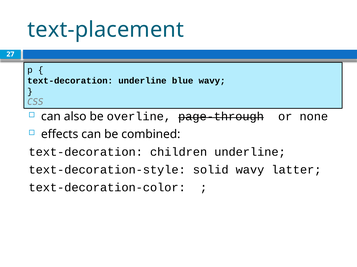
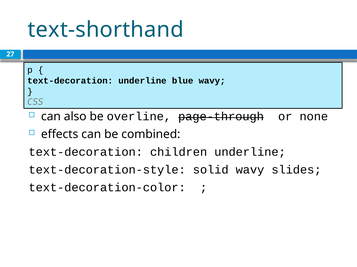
text-placement: text-placement -> text-shorthand
latter: latter -> slides
